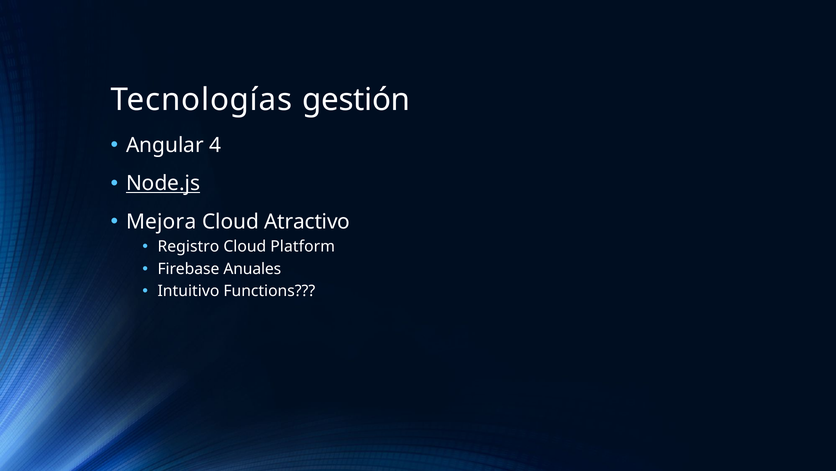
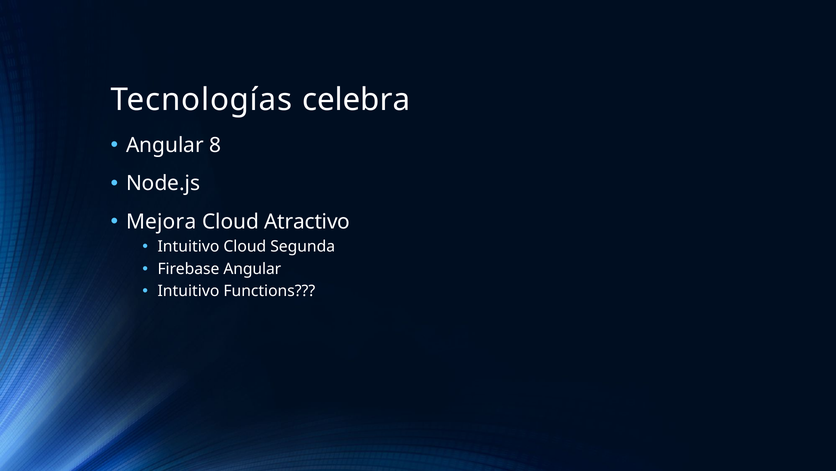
gestión: gestión -> celebra
4: 4 -> 8
Node.js underline: present -> none
Registro at (188, 246): Registro -> Intuitivo
Platform: Platform -> Segunda
Firebase Anuales: Anuales -> Angular
